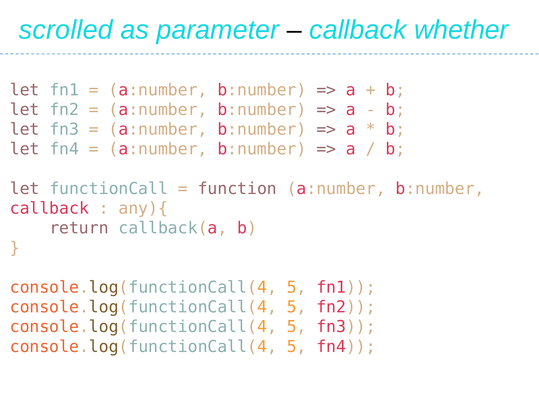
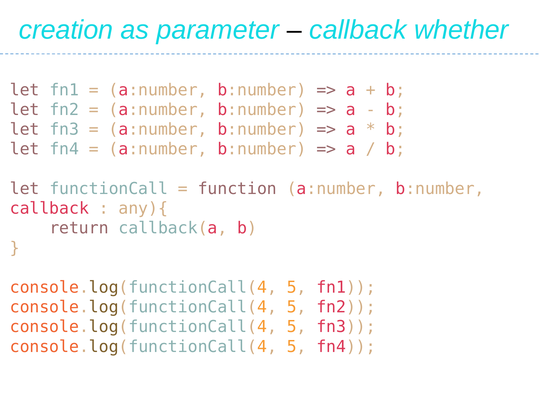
scrolled: scrolled -> creation
